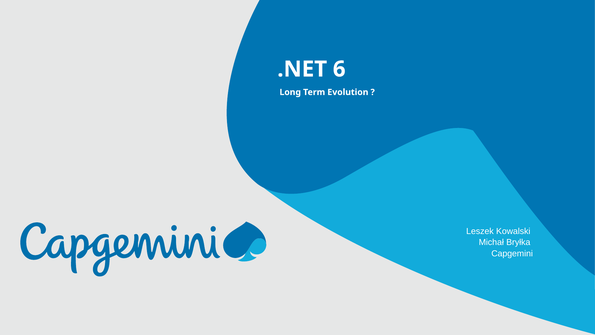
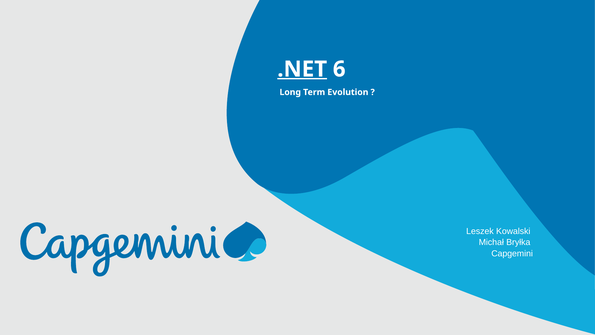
.NET underline: none -> present
